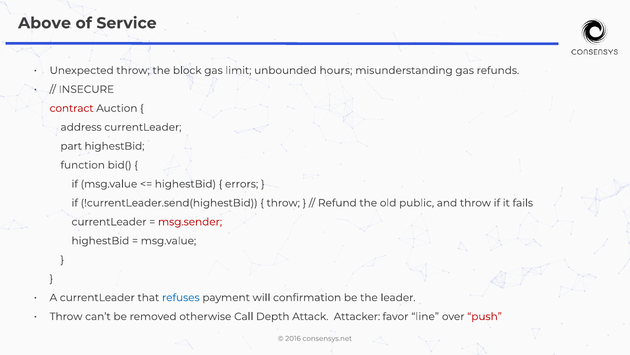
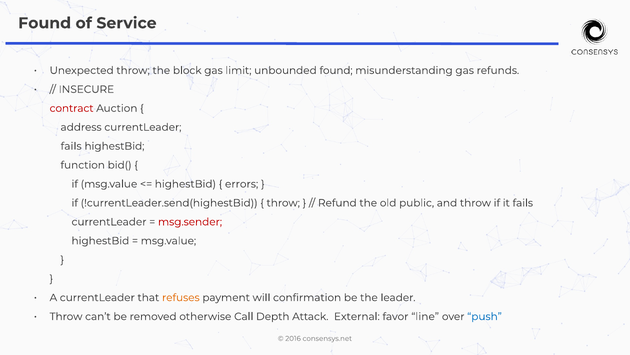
Above at (45, 23): Above -> Found
unbounded hours: hours -> found
part at (71, 146): part -> fails
refuses colour: blue -> orange
Attacker: Attacker -> External
push colour: red -> blue
